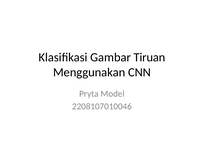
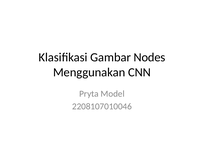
Tiruan: Tiruan -> Nodes
